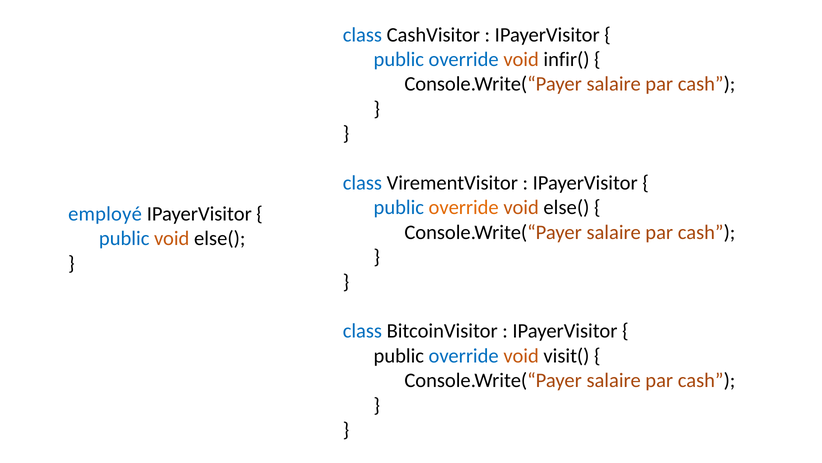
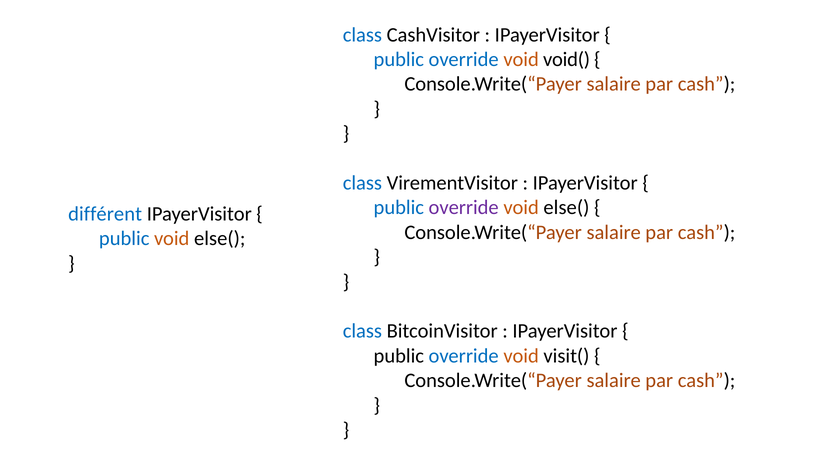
infir(: infir( -> void(
override at (464, 207) colour: orange -> purple
employé: employé -> différent
